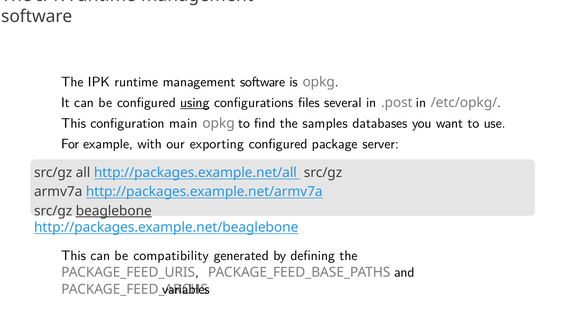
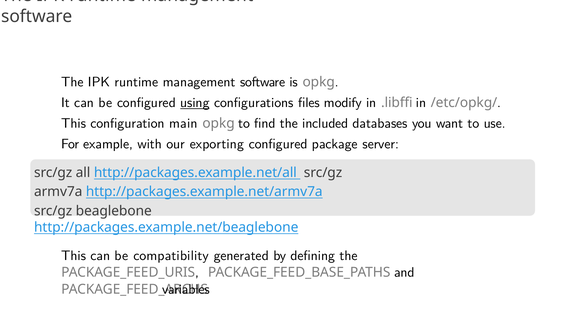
several: several -> modify
.post: .post -> .libffi
samples: samples -> included
beaglebone underline: present -> none
